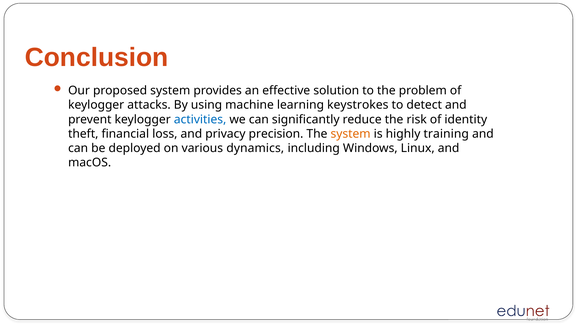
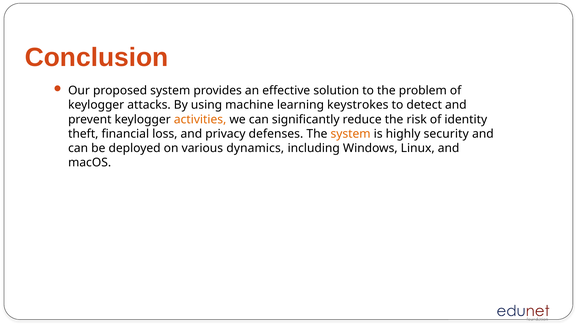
activities colour: blue -> orange
precision: precision -> defenses
training: training -> security
